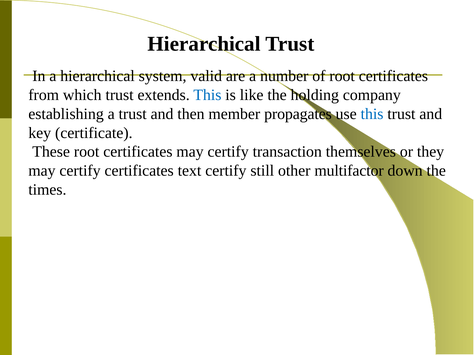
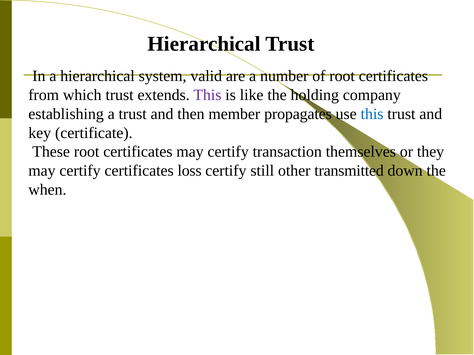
This at (207, 95) colour: blue -> purple
text: text -> loss
multifactor: multifactor -> transmitted
times: times -> when
